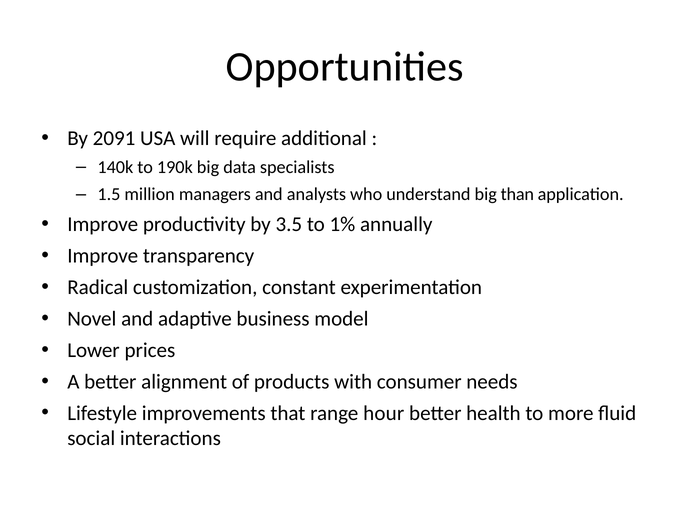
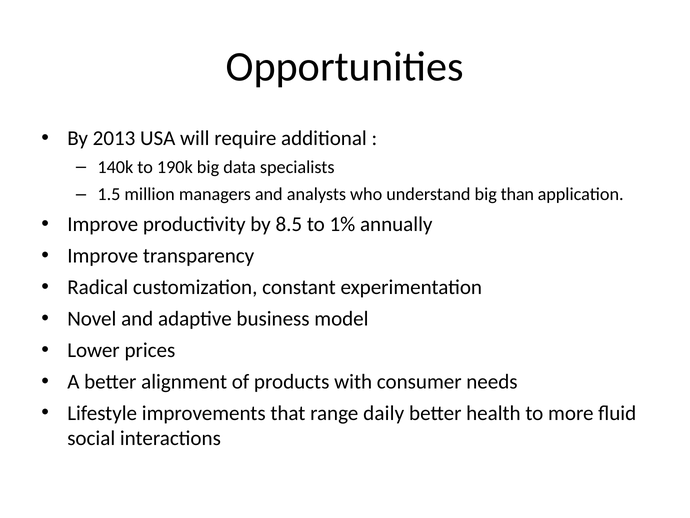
2091: 2091 -> 2013
3.5: 3.5 -> 8.5
hour: hour -> daily
